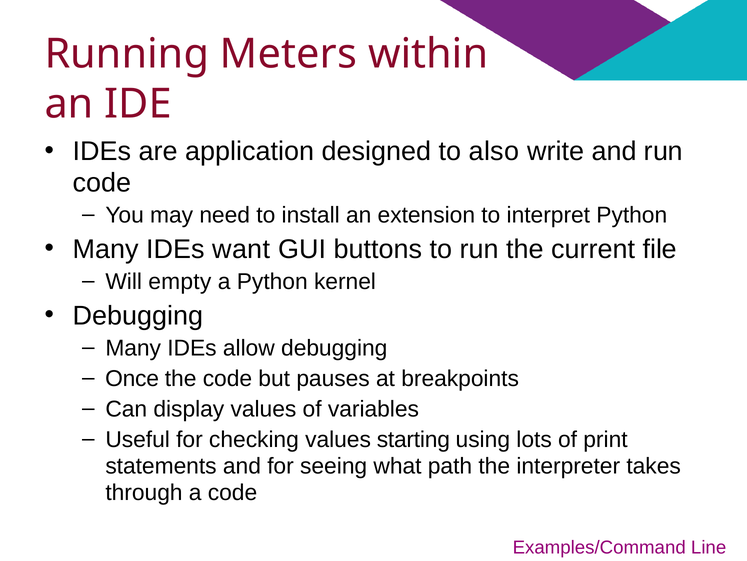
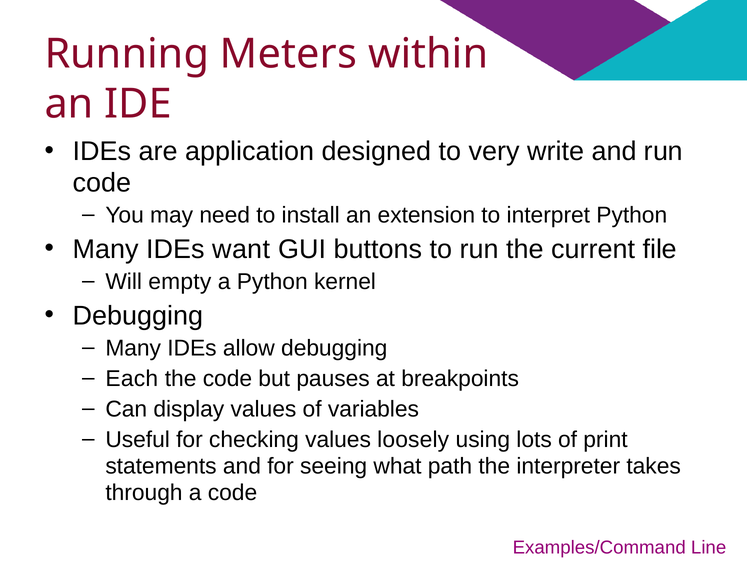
also: also -> very
Once: Once -> Each
starting: starting -> loosely
